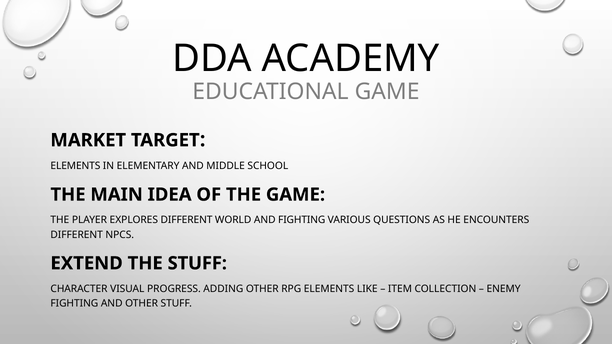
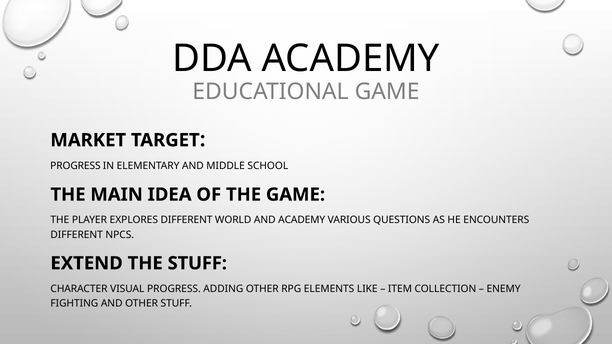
ELEMENTS at (75, 166): ELEMENTS -> PROGRESS
AND FIGHTING: FIGHTING -> ACADEMY
